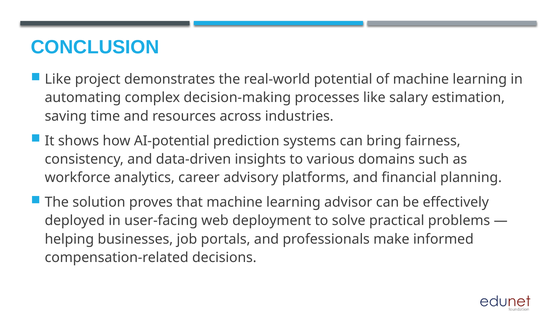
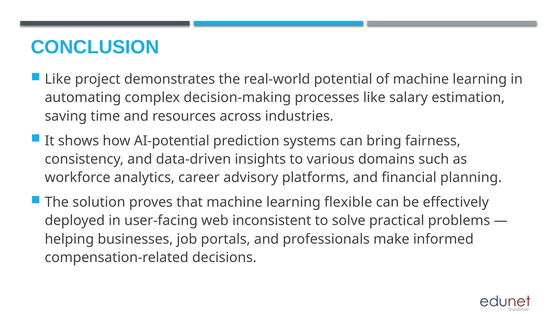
advisor: advisor -> flexible
deployment: deployment -> inconsistent
